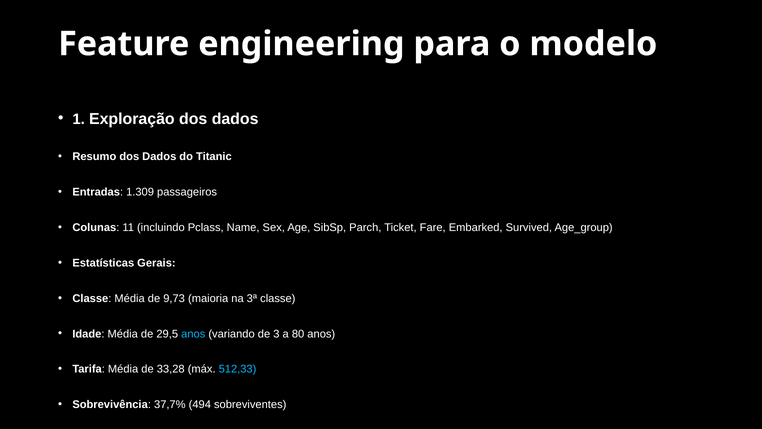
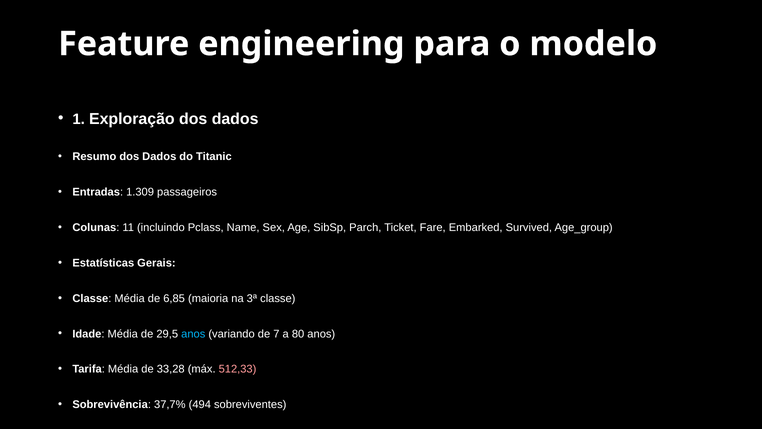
9,73: 9,73 -> 6,85
3: 3 -> 7
512,33 colour: light blue -> pink
